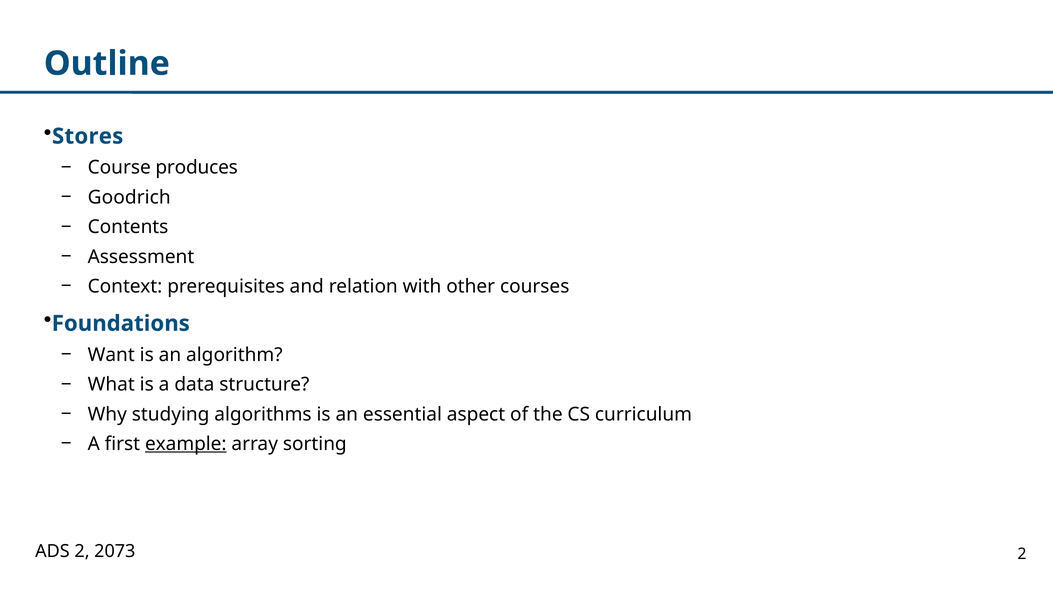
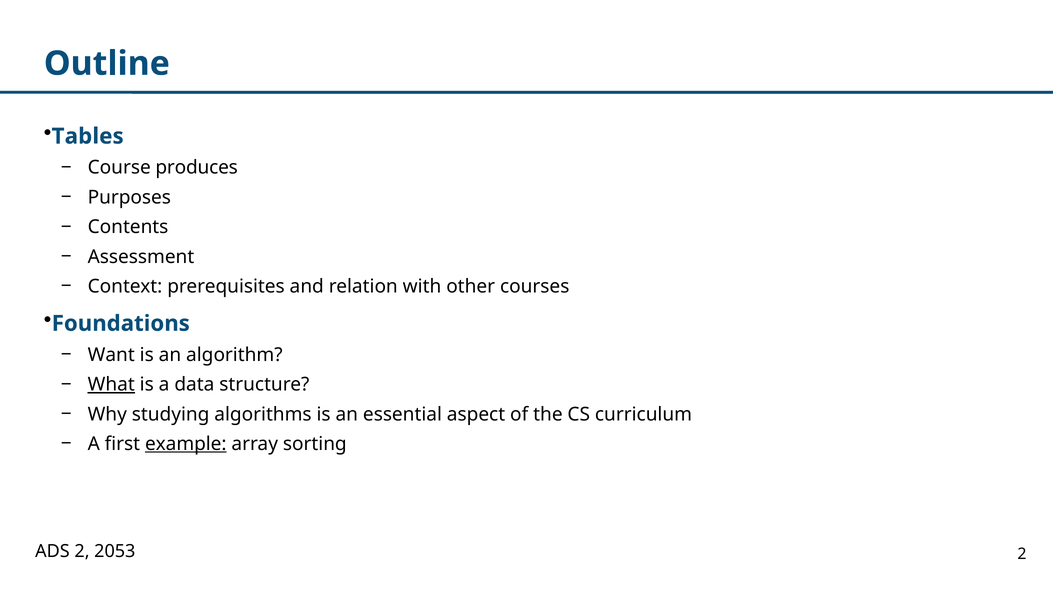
Stores: Stores -> Tables
Goodrich: Goodrich -> Purposes
What underline: none -> present
2073: 2073 -> 2053
